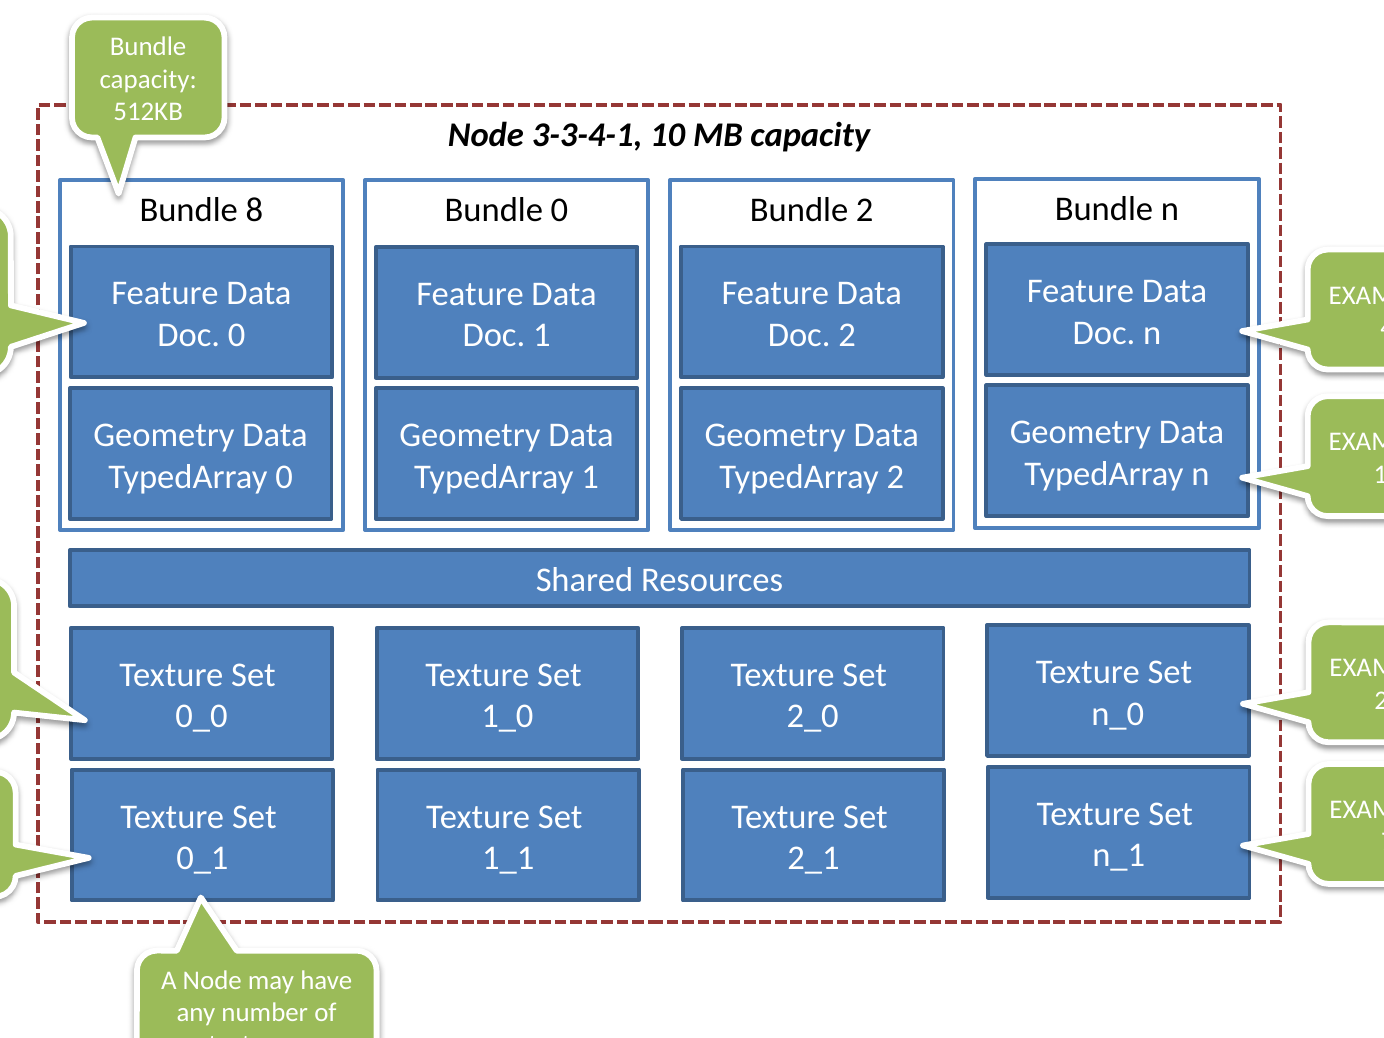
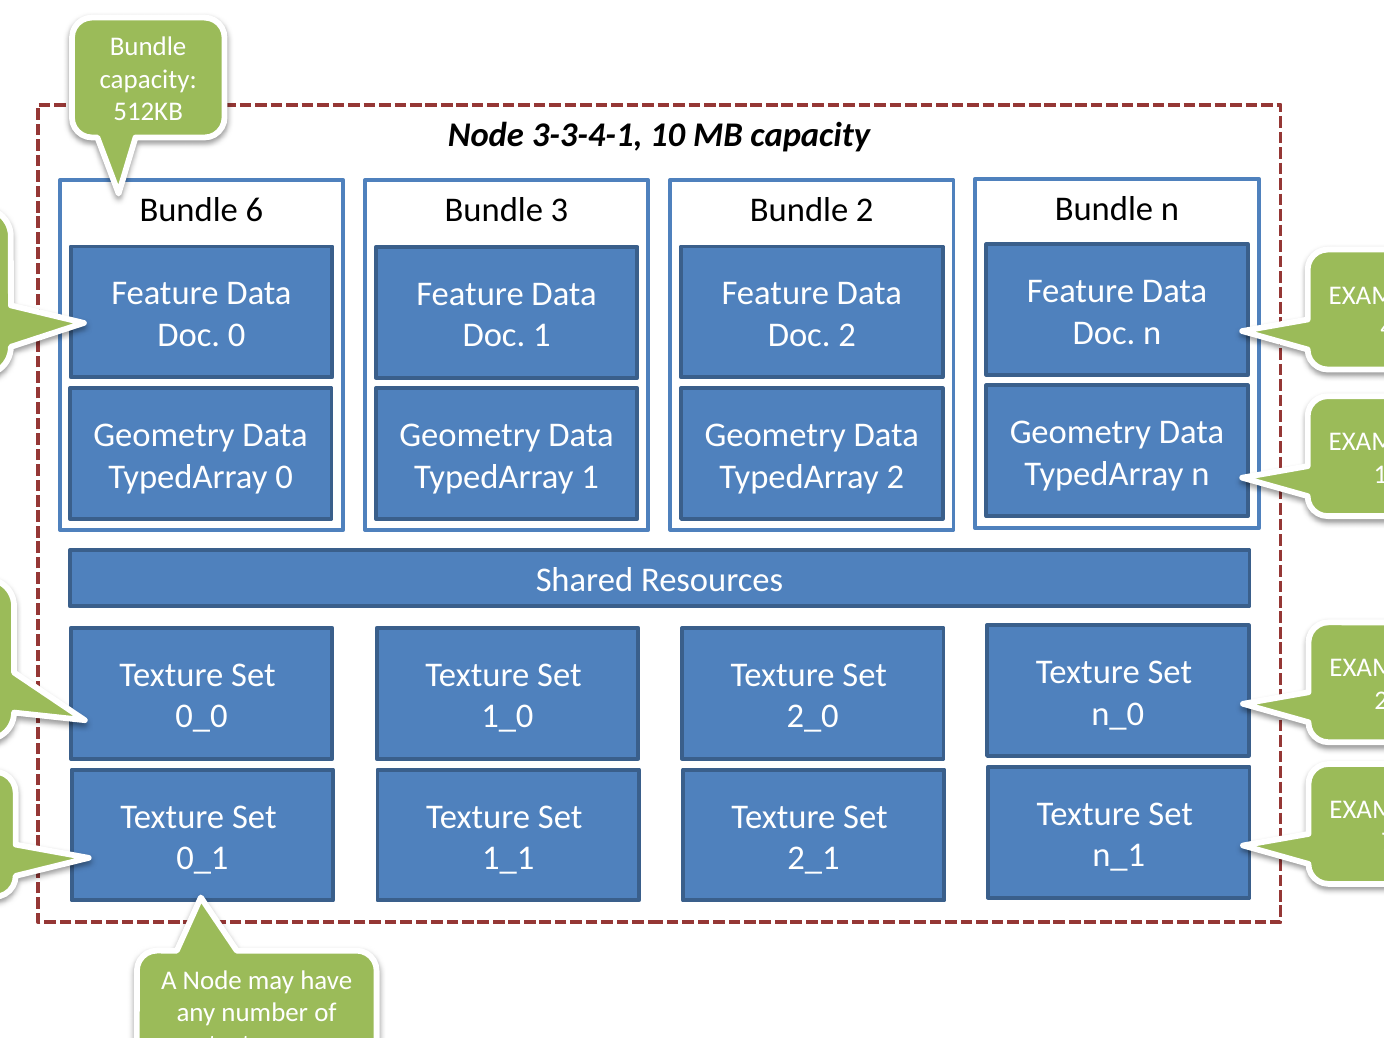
8: 8 -> 6
Bundle 0: 0 -> 3
